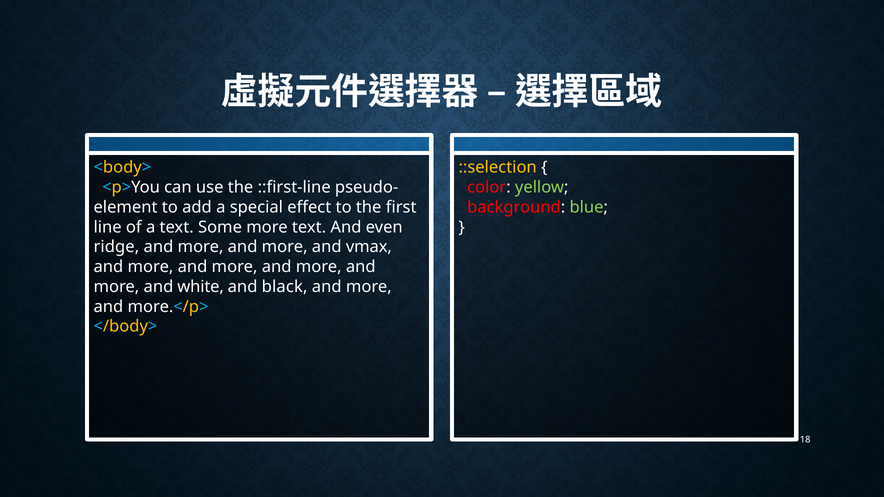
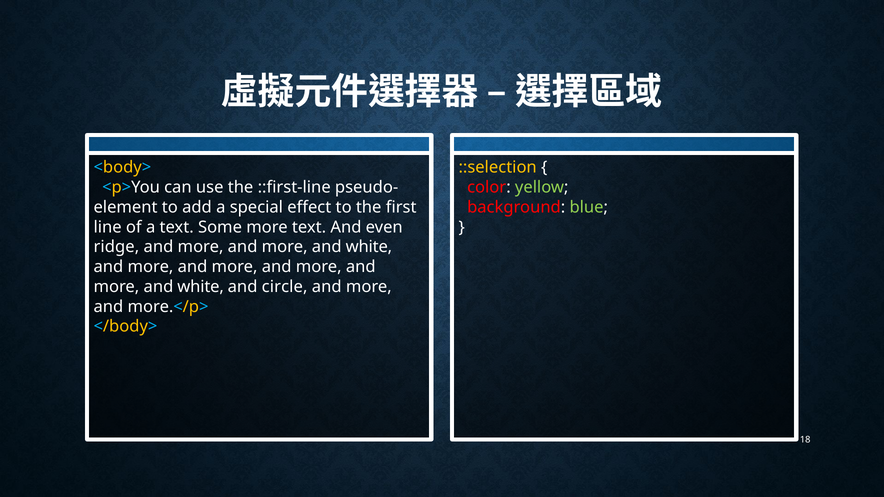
vmax at (369, 247): vmax -> white
black: black -> circle
